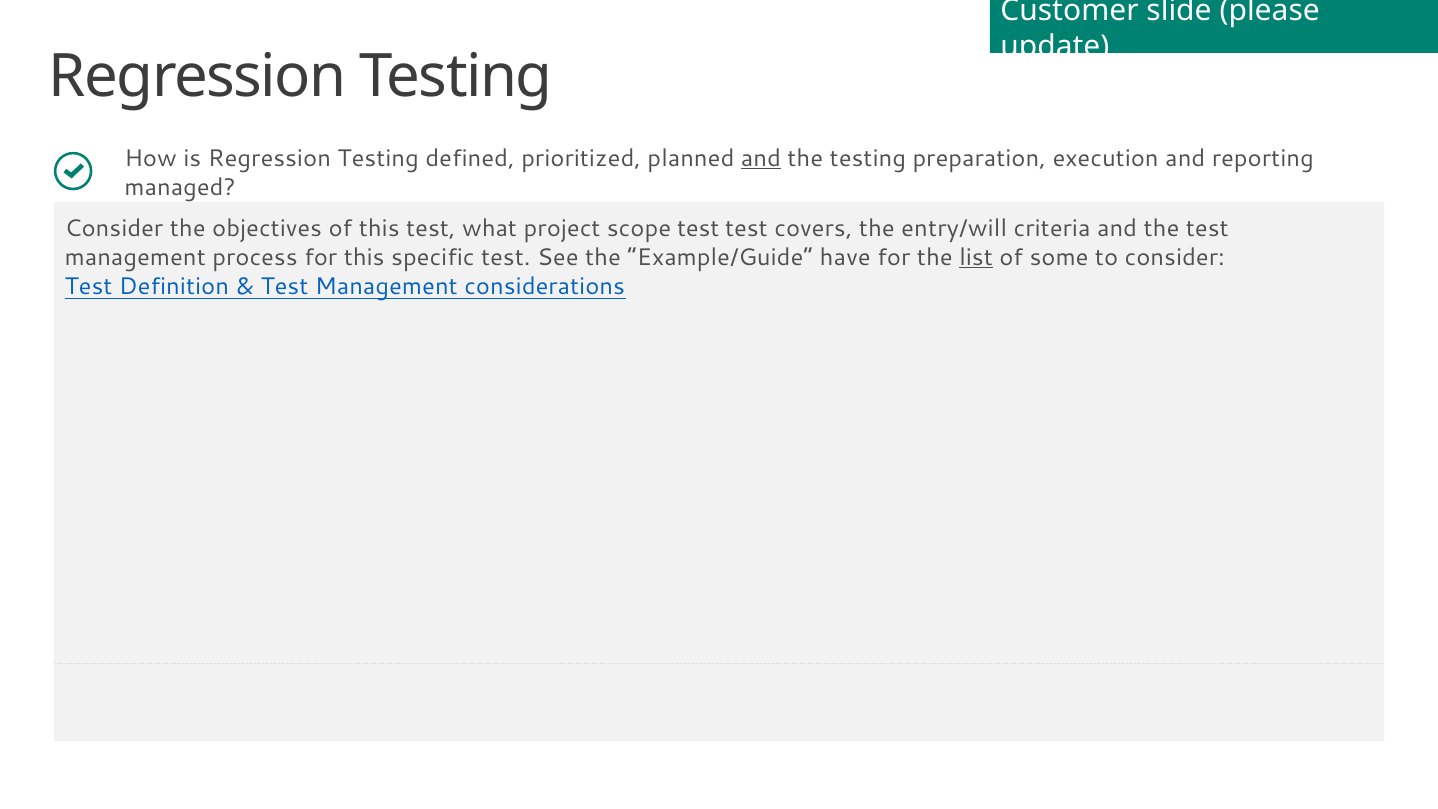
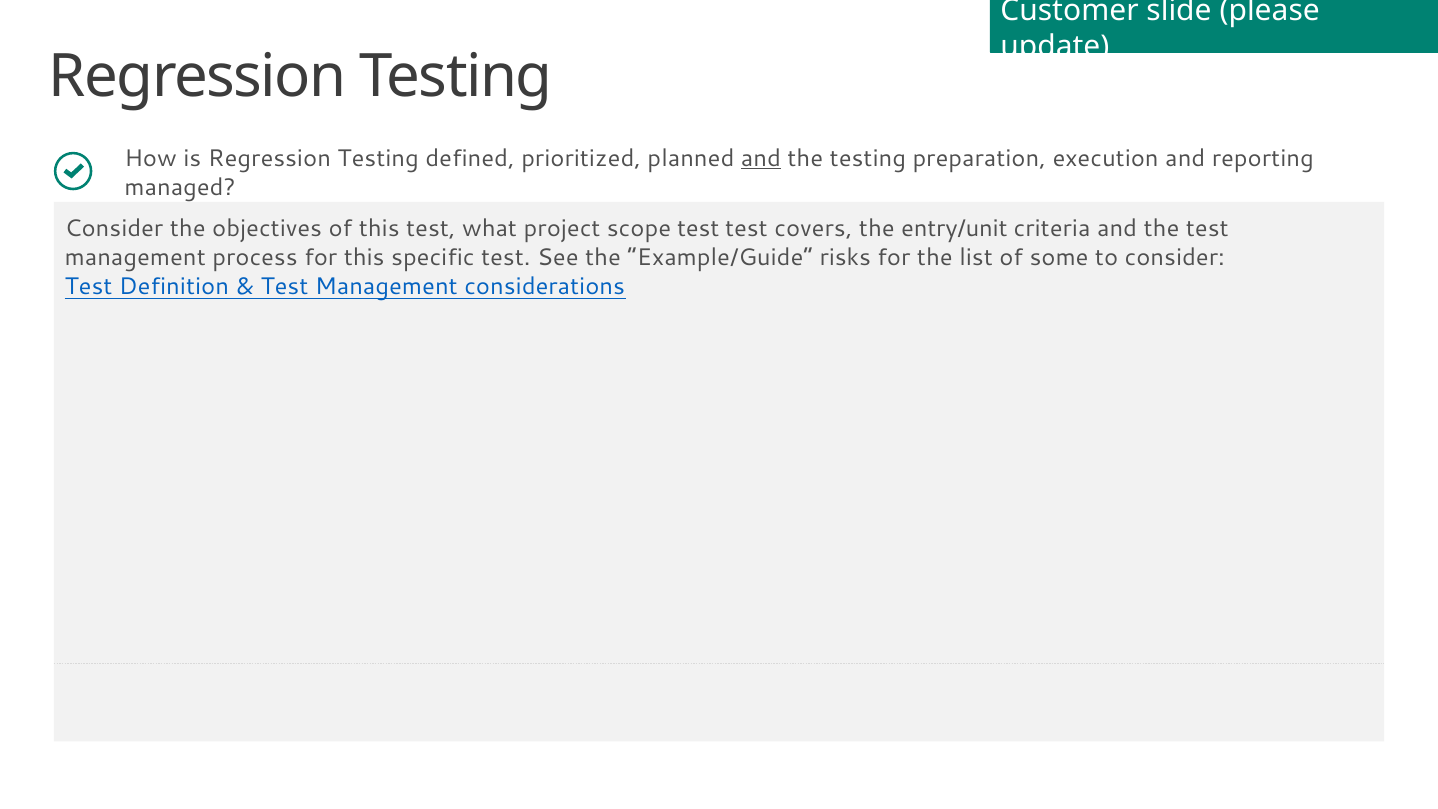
entry/will: entry/will -> entry/unit
have: have -> risks
list underline: present -> none
